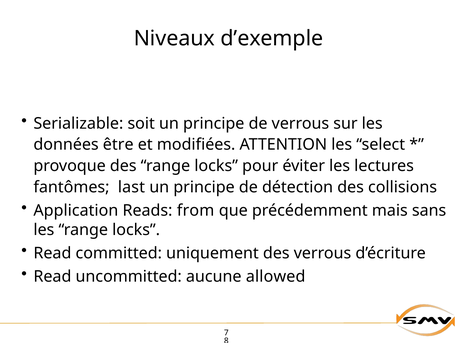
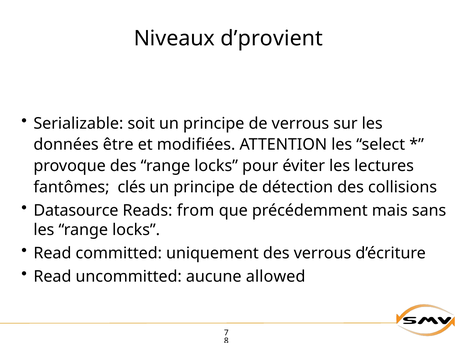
d’exemple: d’exemple -> d’provient
last: last -> clés
Application: Application -> Datasource
